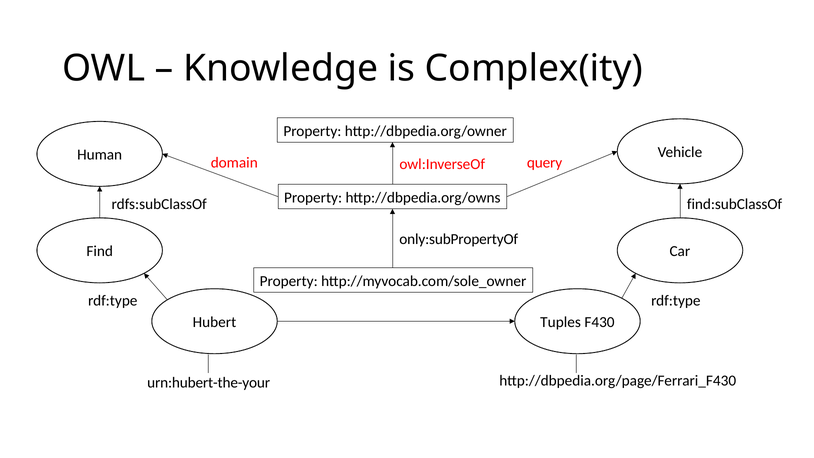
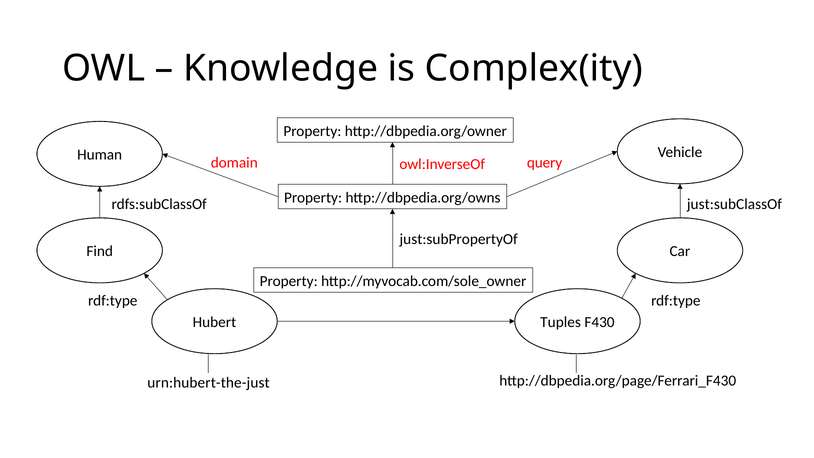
find:subClassOf: find:subClassOf -> just:subClassOf
only:subPropertyOf: only:subPropertyOf -> just:subPropertyOf
urn:hubert-the-your: urn:hubert-the-your -> urn:hubert-the-just
